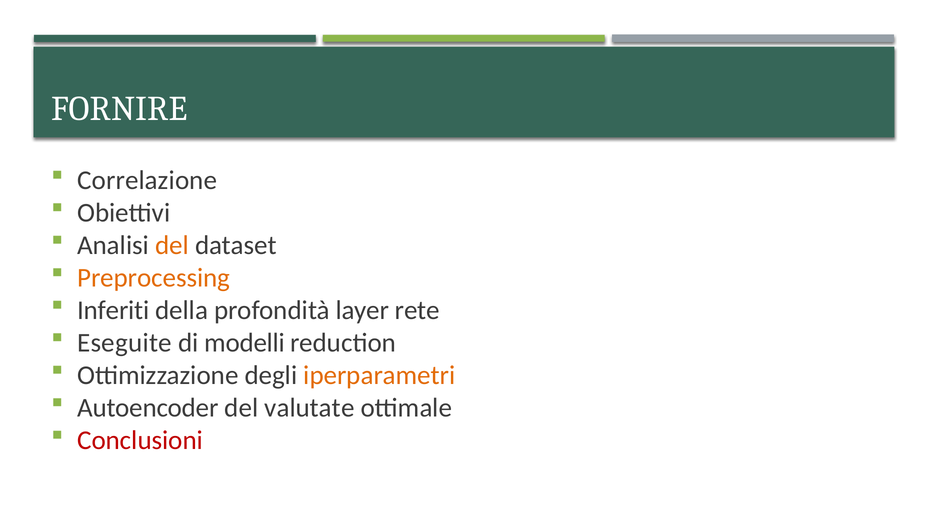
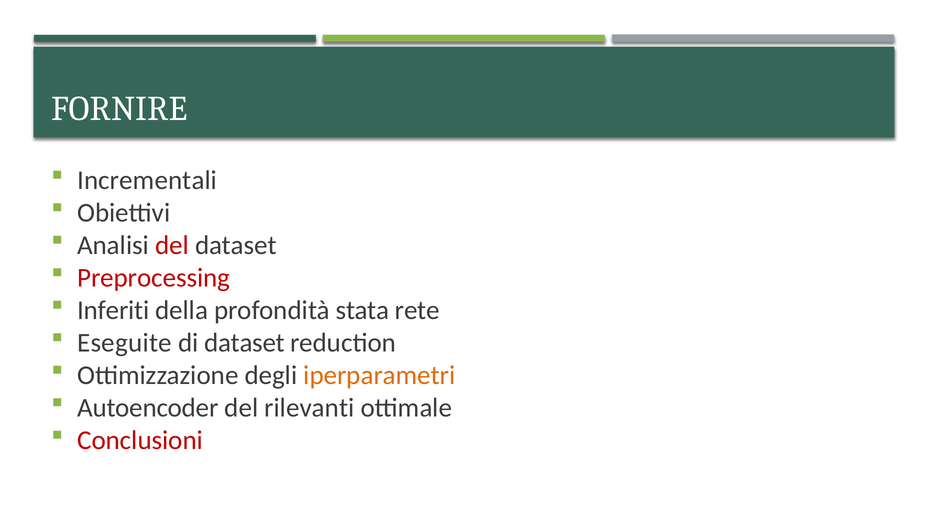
Correlazione: Correlazione -> Incrementali
del at (172, 245) colour: orange -> red
Preprocessing colour: orange -> red
layer: layer -> stata
di modelli: modelli -> dataset
valutate: valutate -> rilevanti
